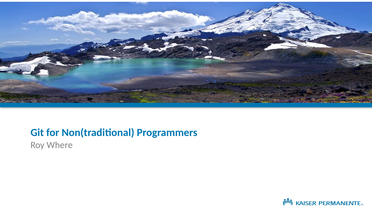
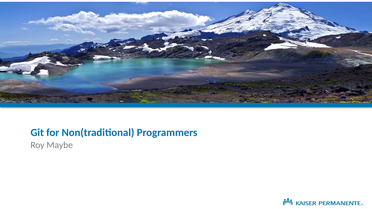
Where: Where -> Maybe
